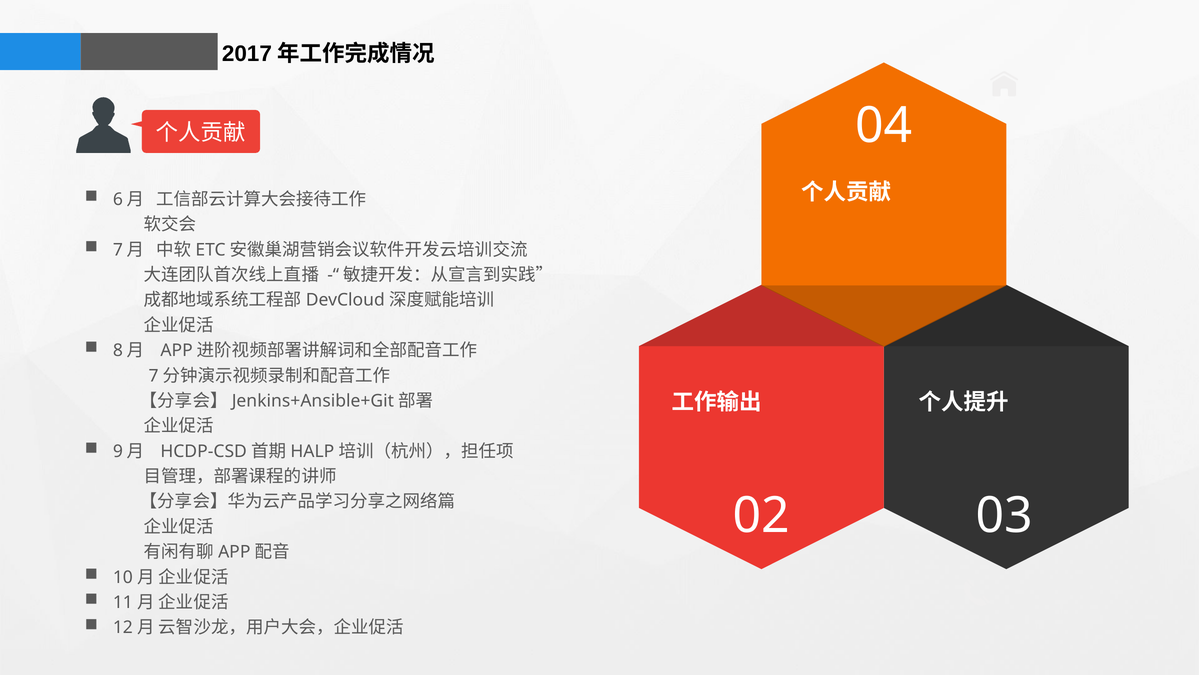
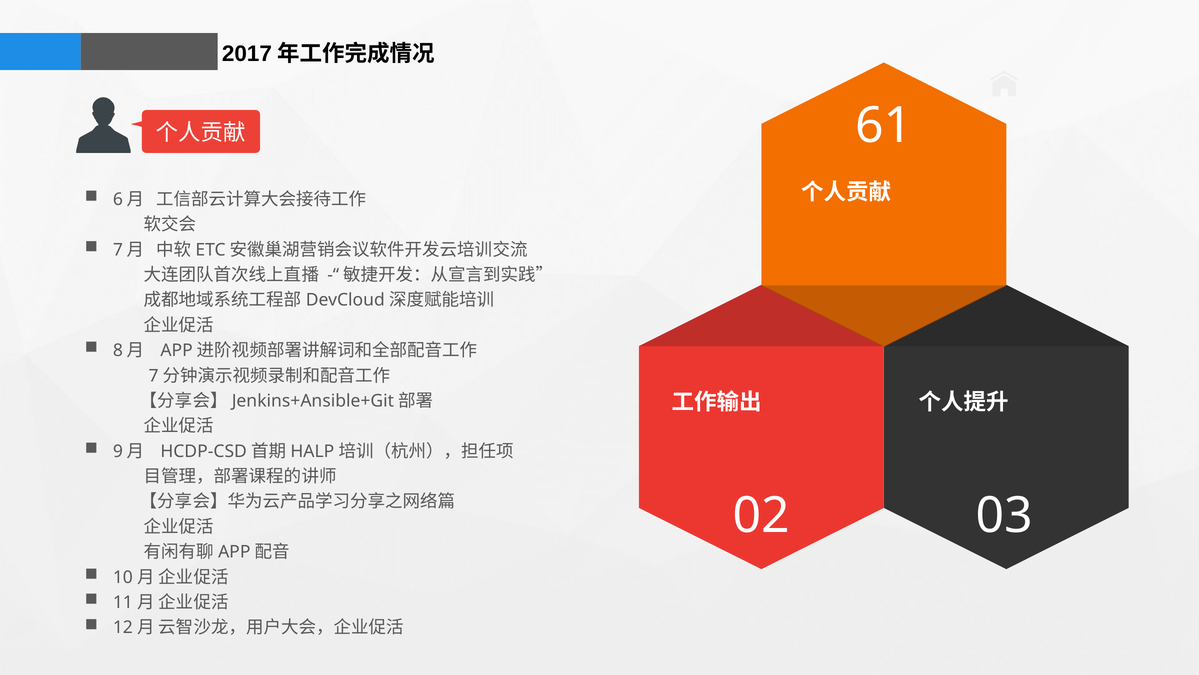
04: 04 -> 61
